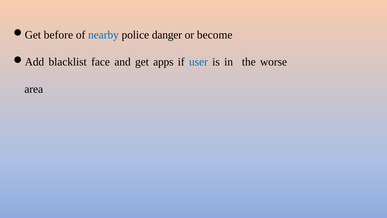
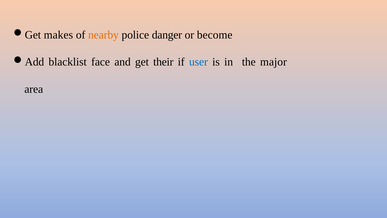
before: before -> makes
nearby colour: blue -> orange
apps: apps -> their
worse: worse -> major
